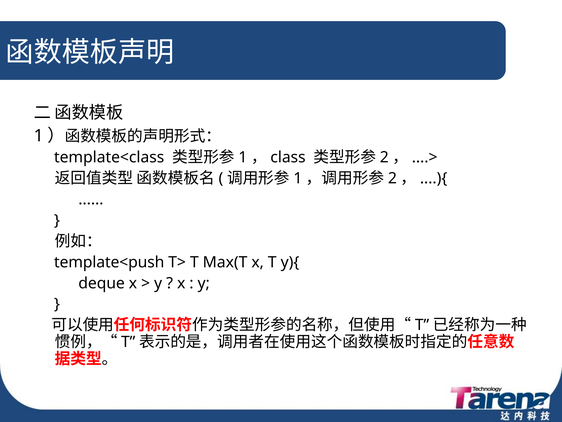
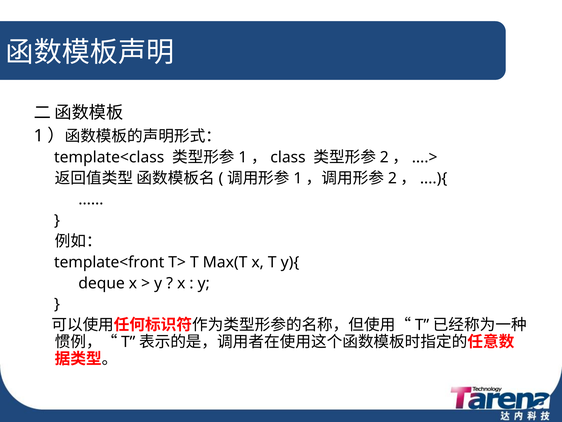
template<push: template<push -> template<front
